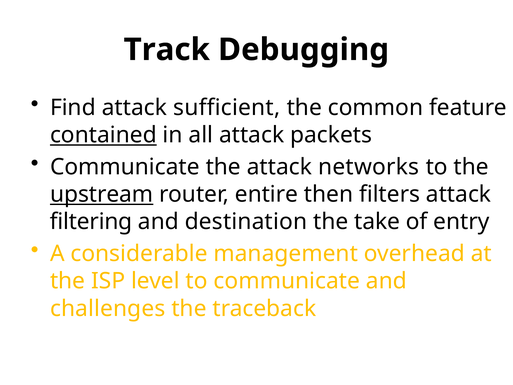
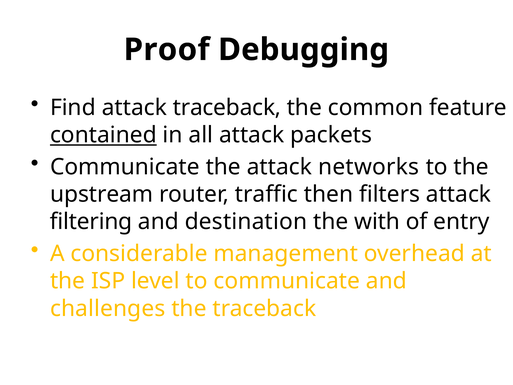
Track: Track -> Proof
attack sufficient: sufficient -> traceback
upstream underline: present -> none
entire: entire -> traffic
take: take -> with
